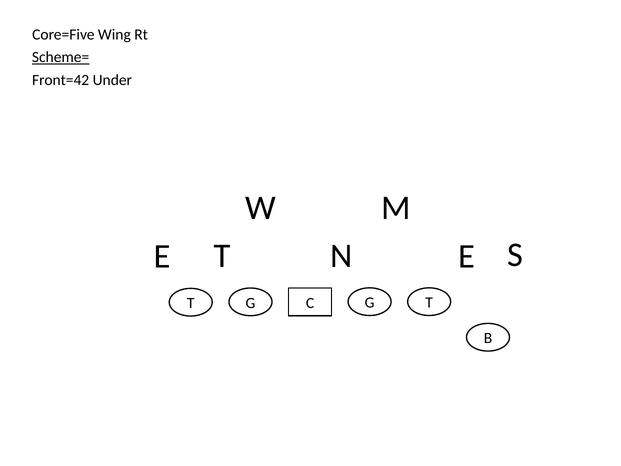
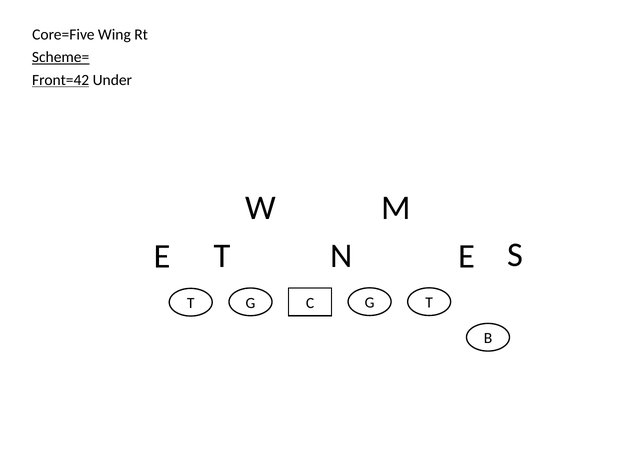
Front=42 underline: none -> present
